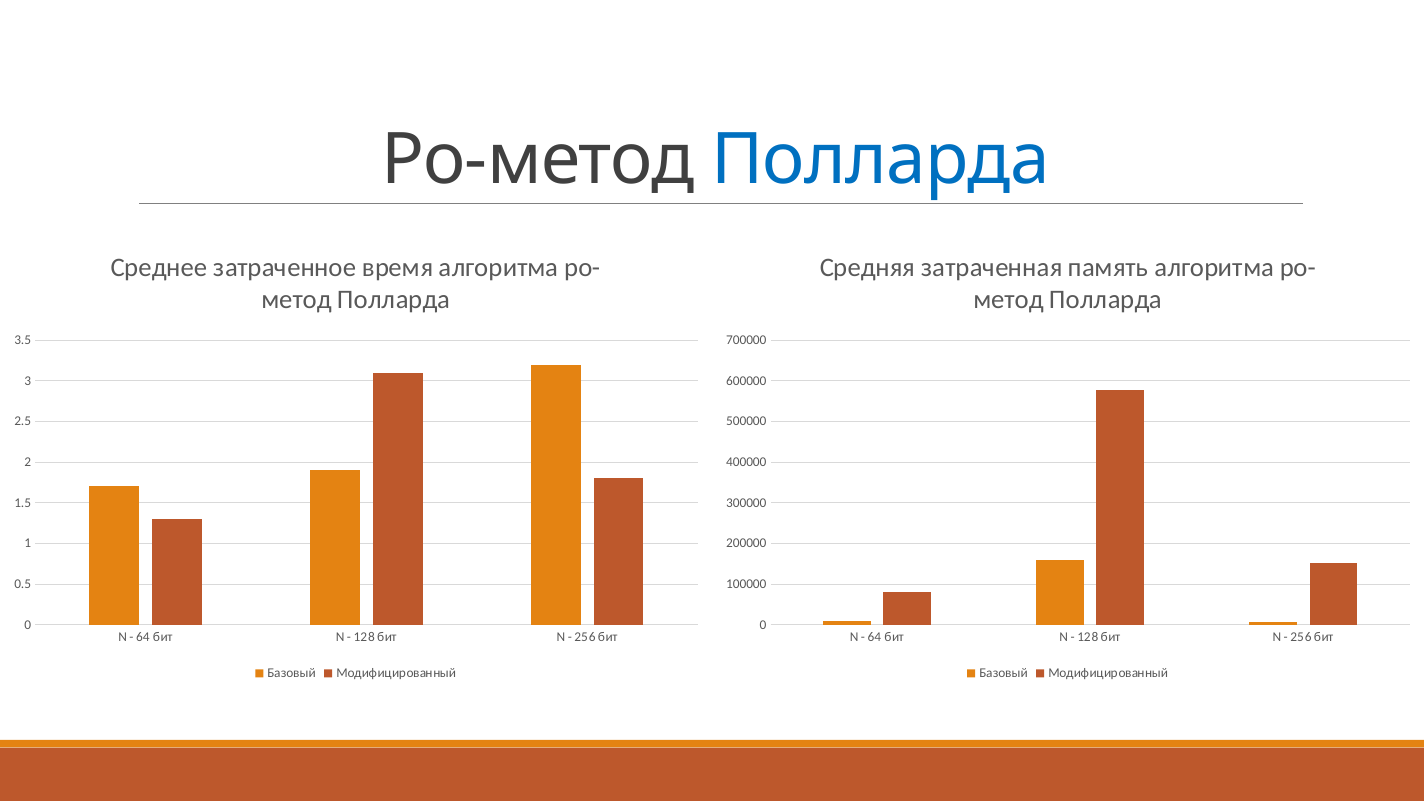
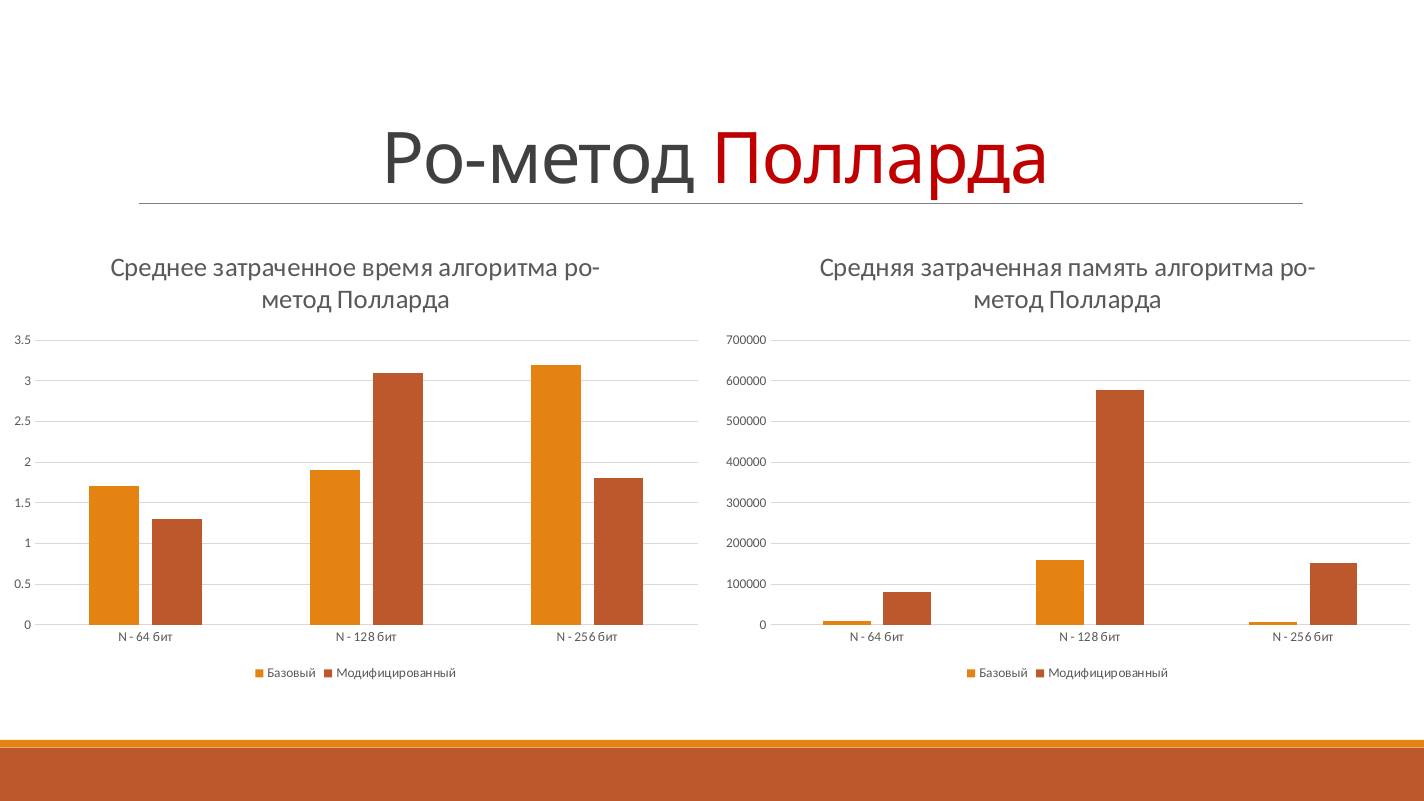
Полларда at (881, 160) colour: blue -> red
